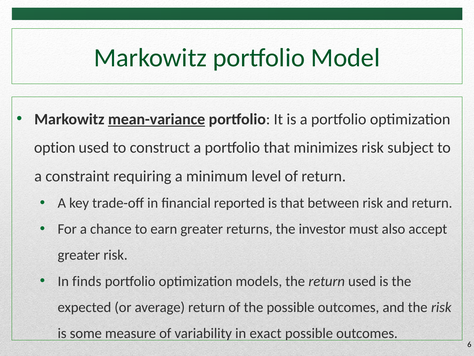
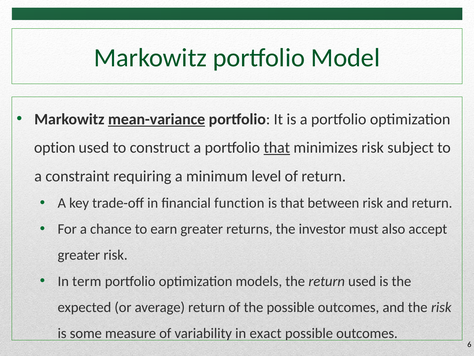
that at (277, 148) underline: none -> present
reported: reported -> function
finds: finds -> term
